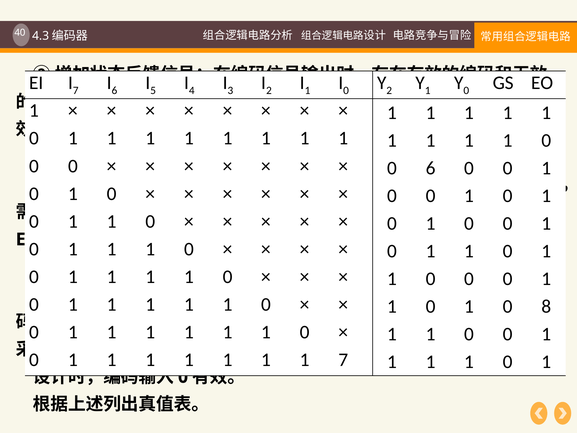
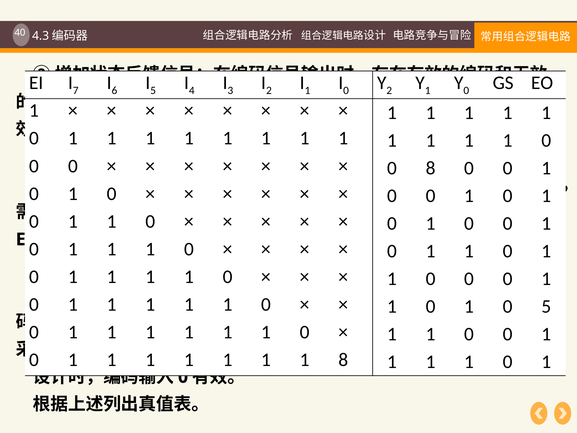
0 6: 6 -> 8
0 8: 8 -> 5
7 at (343, 360): 7 -> 8
